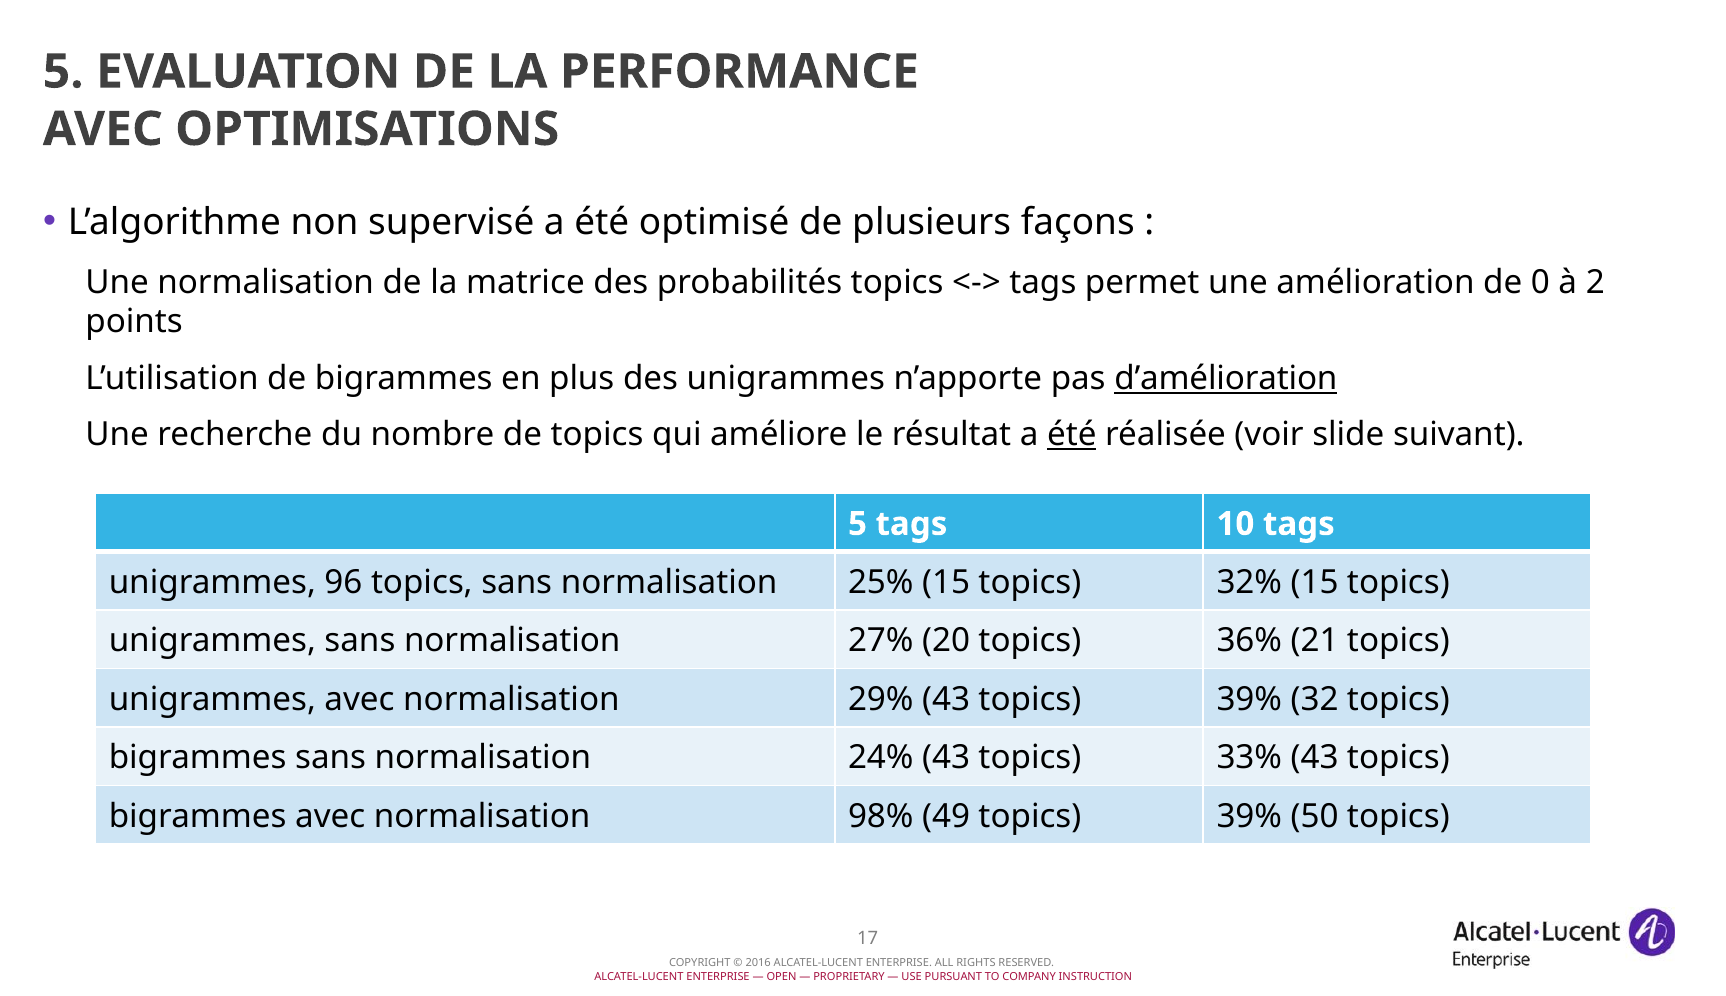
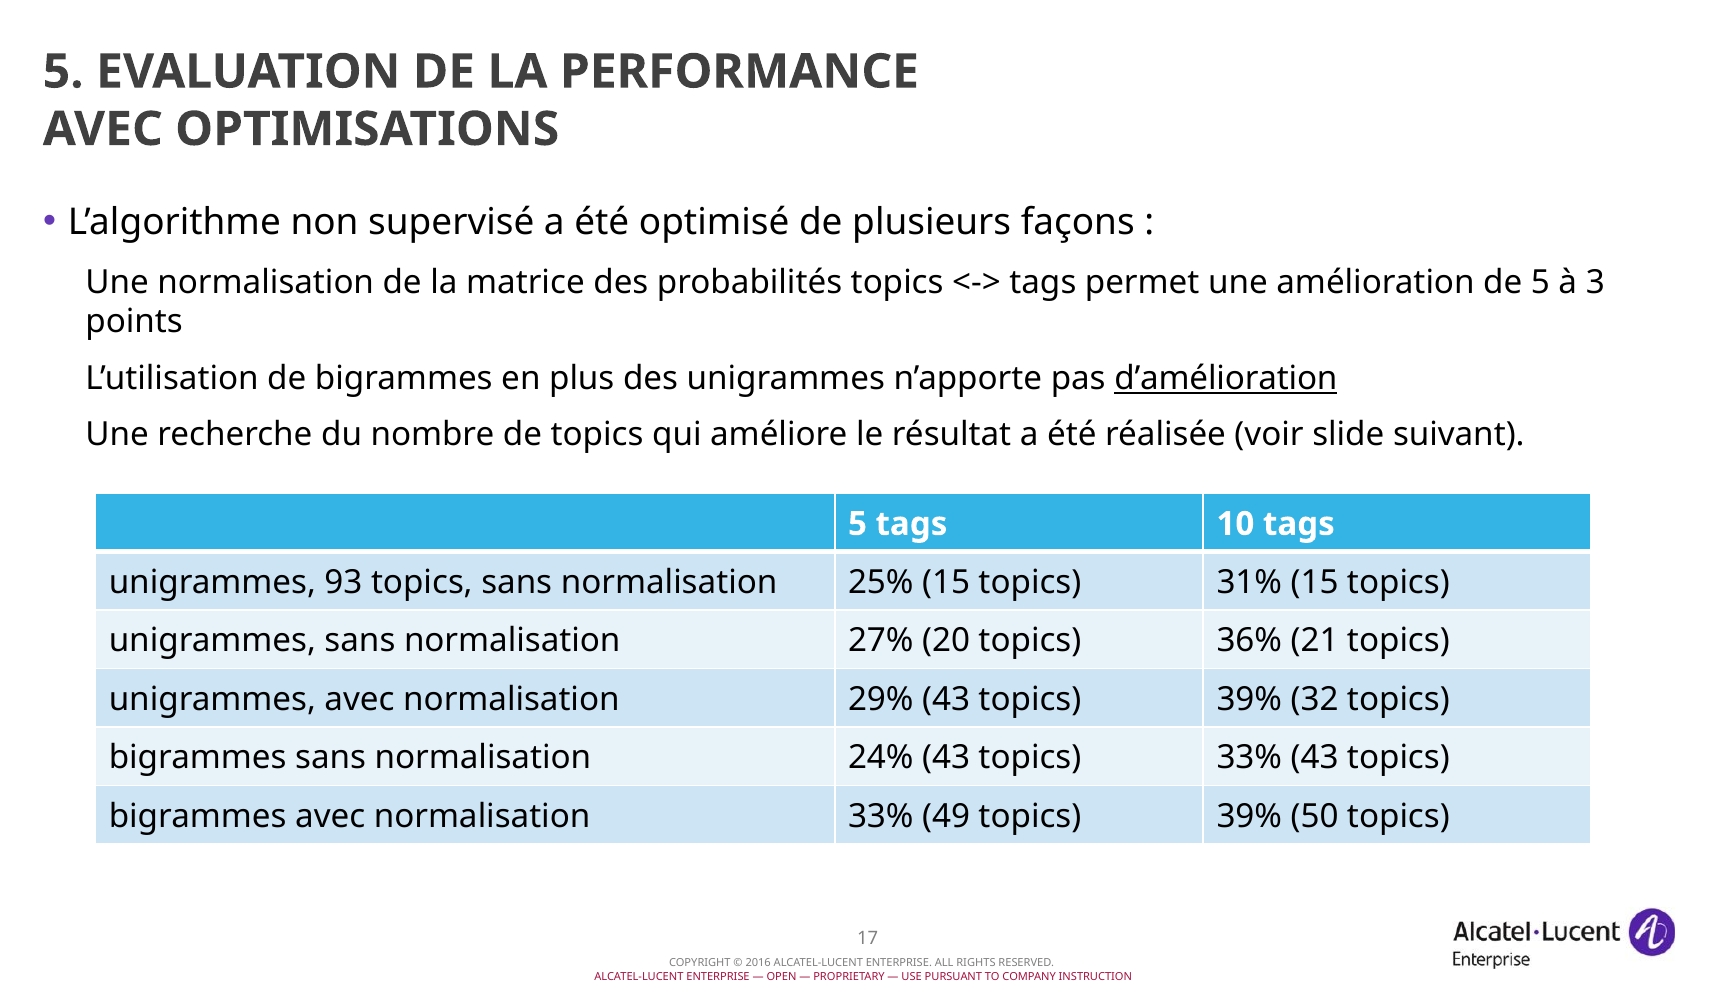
de 0: 0 -> 5
2: 2 -> 3
été at (1072, 435) underline: present -> none
96: 96 -> 93
32%: 32% -> 31%
normalisation 98%: 98% -> 33%
